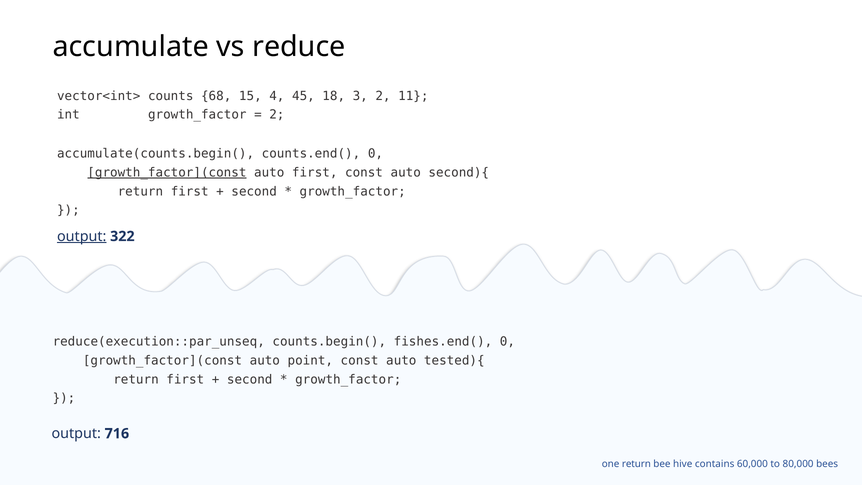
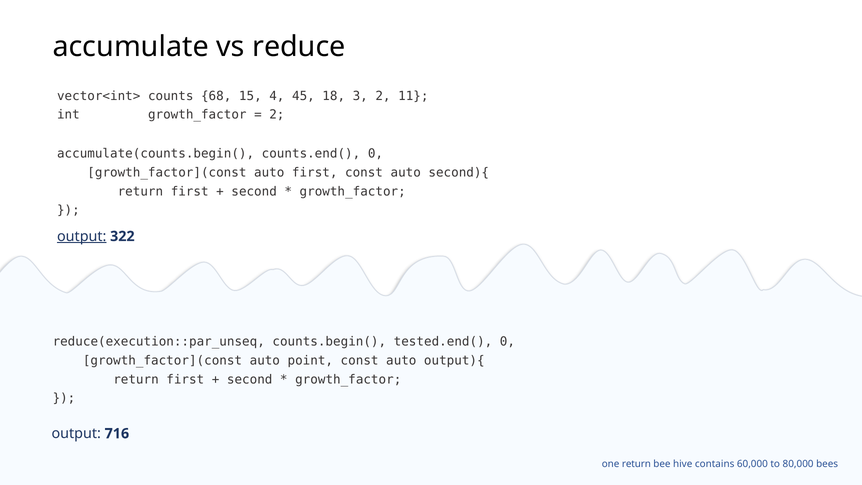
growth_factor](const at (167, 172) underline: present -> none
fishes.end(: fishes.end( -> tested.end(
tested){: tested){ -> output){
